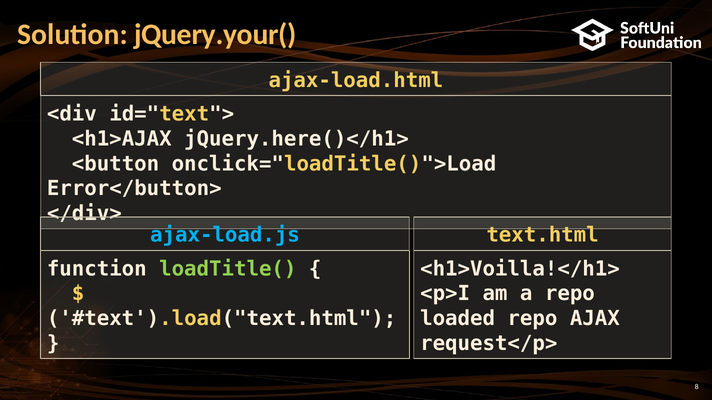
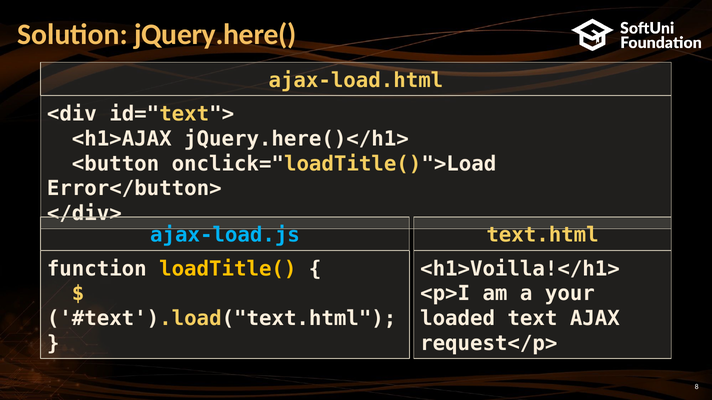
jQuery.your(: jQuery.your( -> jQuery.here(
loadTitle( colour: light green -> yellow
a repo: repo -> your
loaded repo: repo -> text
